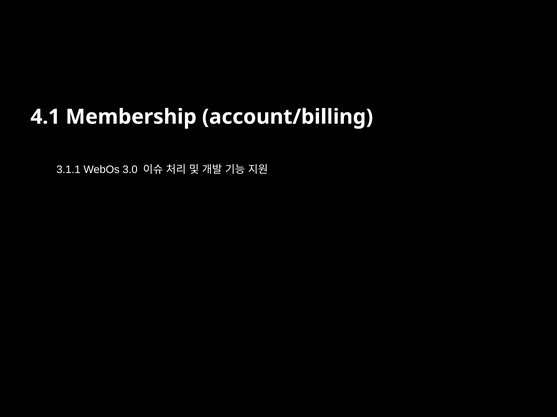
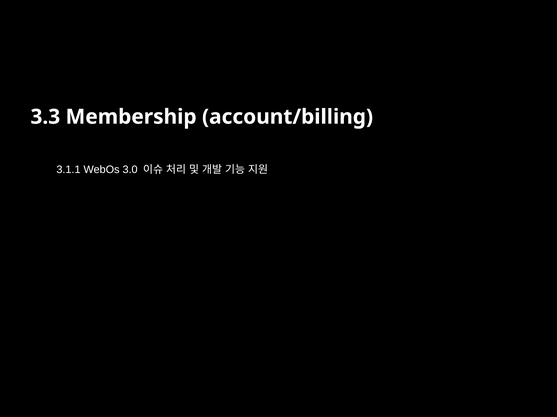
4.1: 4.1 -> 3.3
